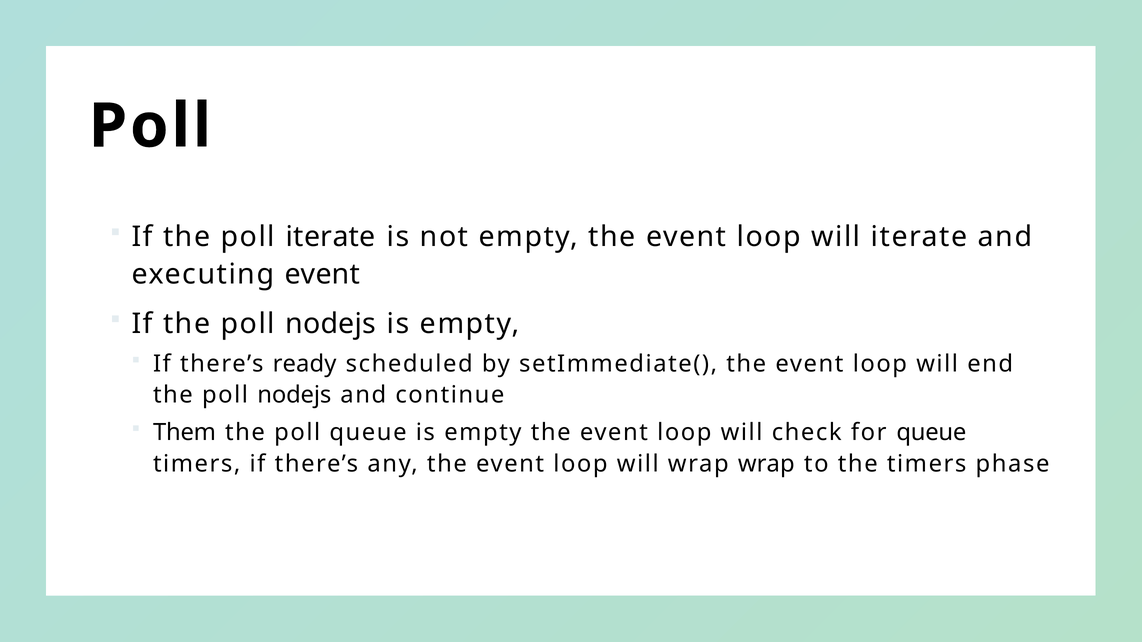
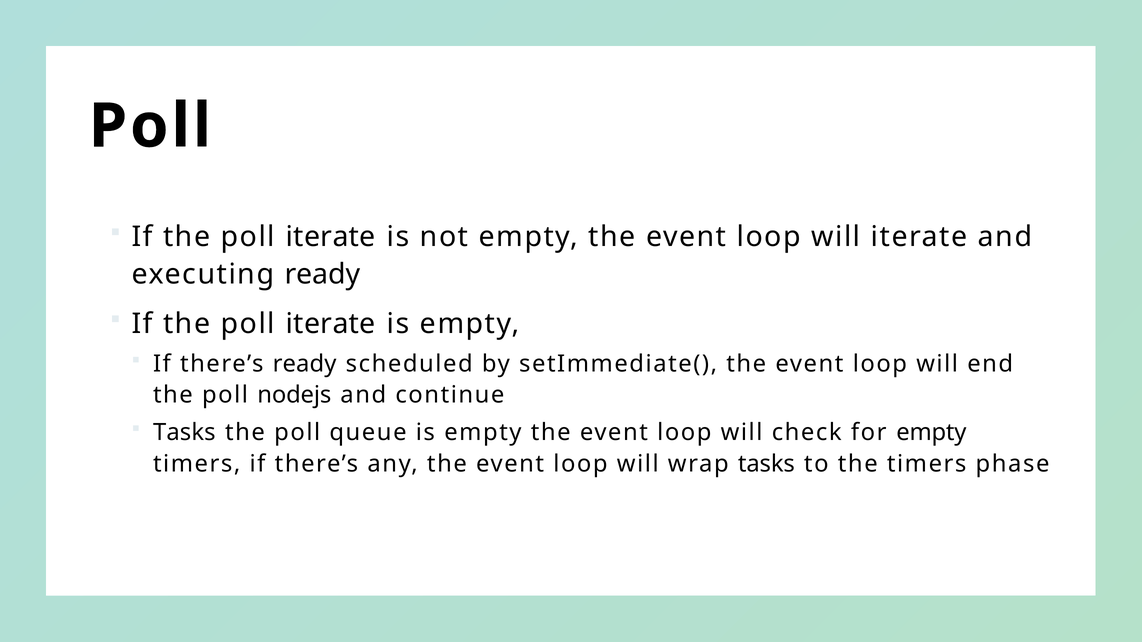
executing event: event -> ready
nodejs at (331, 324): nodejs -> iterate
Them at (185, 433): Them -> Tasks
for queue: queue -> empty
wrap wrap: wrap -> tasks
